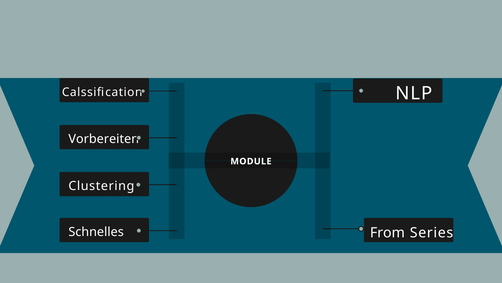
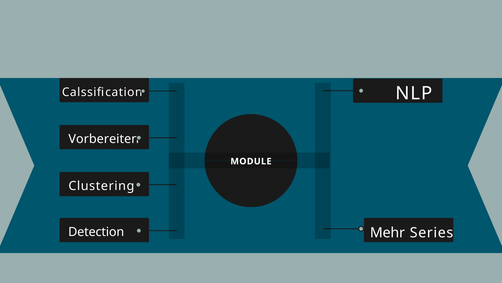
Schnelles: Schnelles -> Detection
From: From -> Mehr
